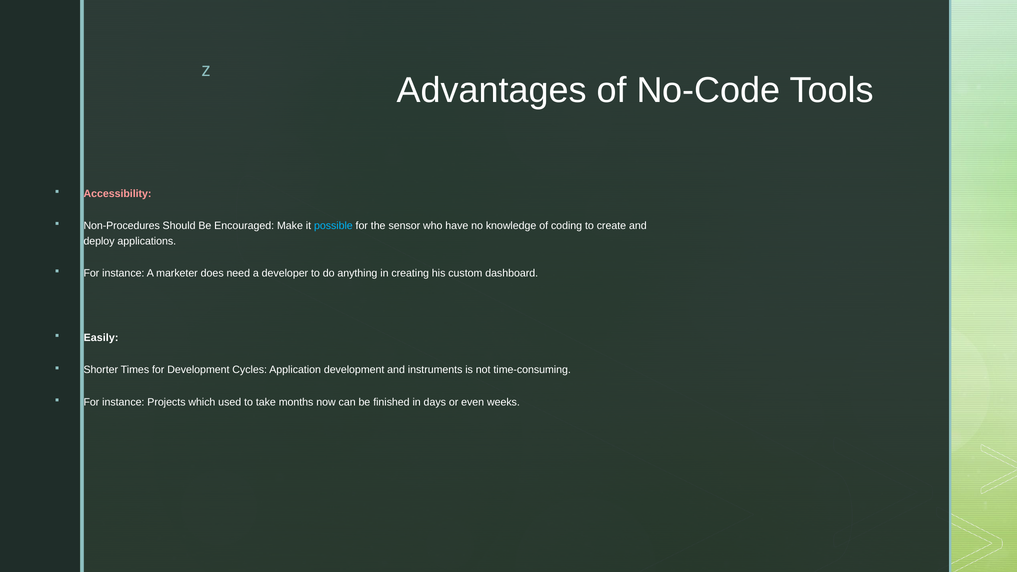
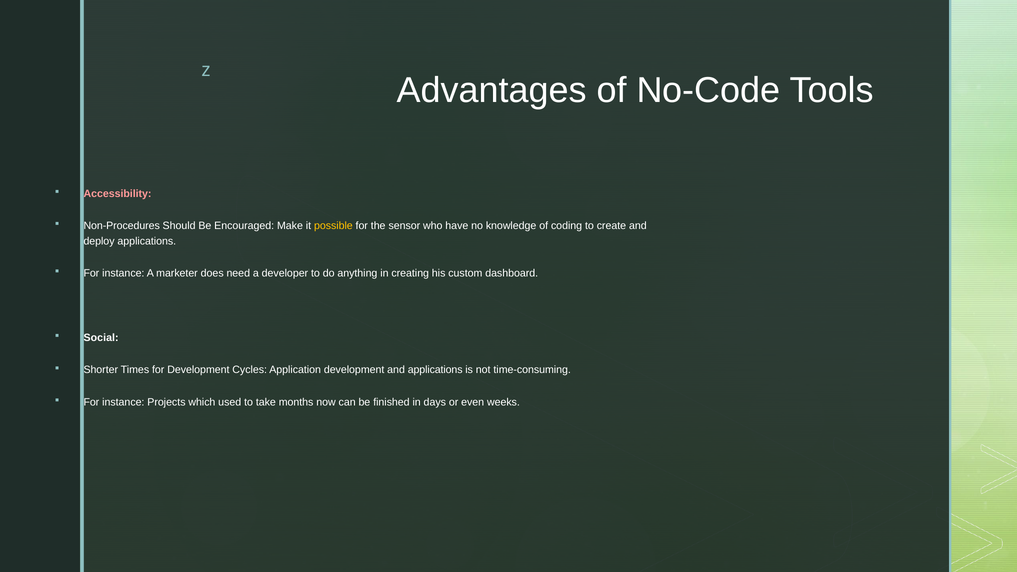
possible colour: light blue -> yellow
Easily: Easily -> Social
and instruments: instruments -> applications
